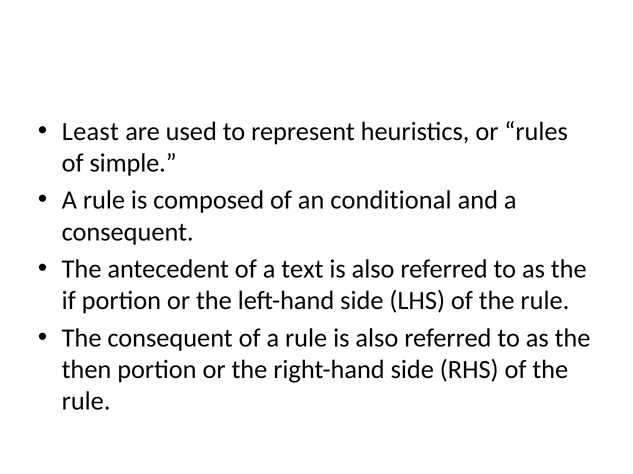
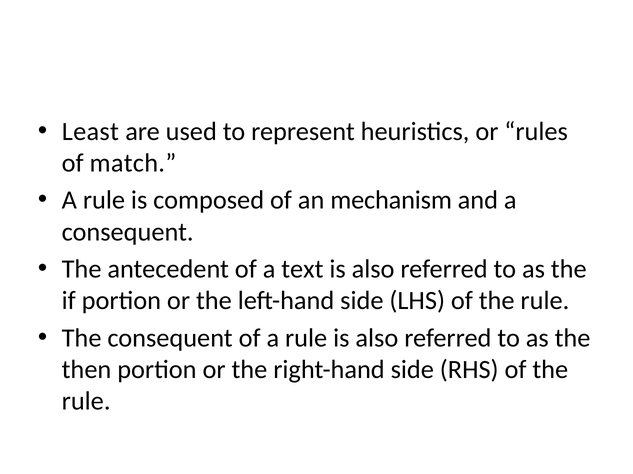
simple: simple -> match
conditional: conditional -> mechanism
